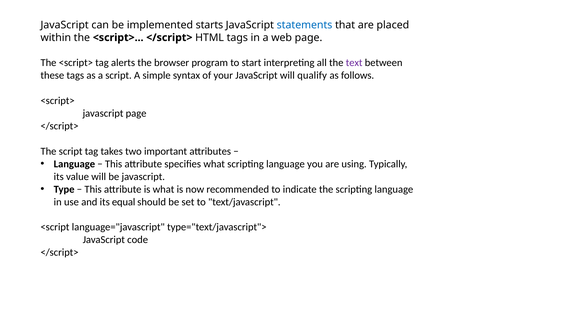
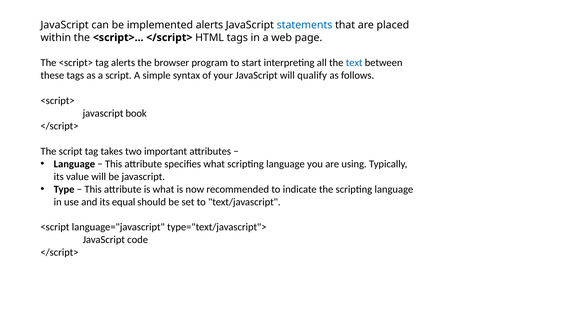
implemented starts: starts -> alerts
text colour: purple -> blue
javascript page: page -> book
